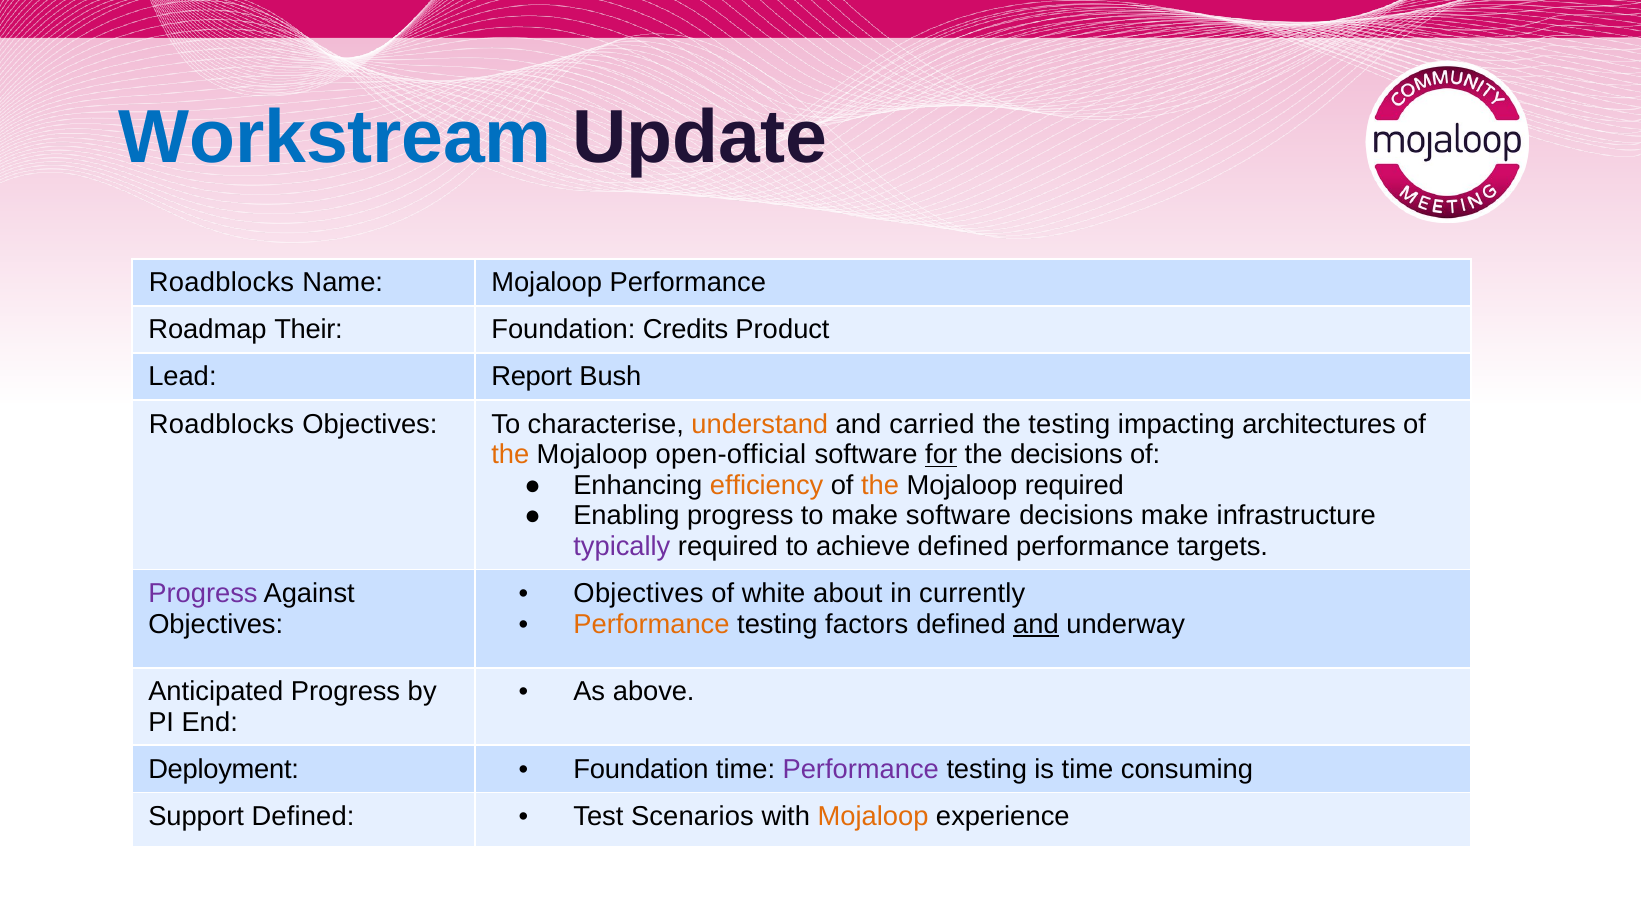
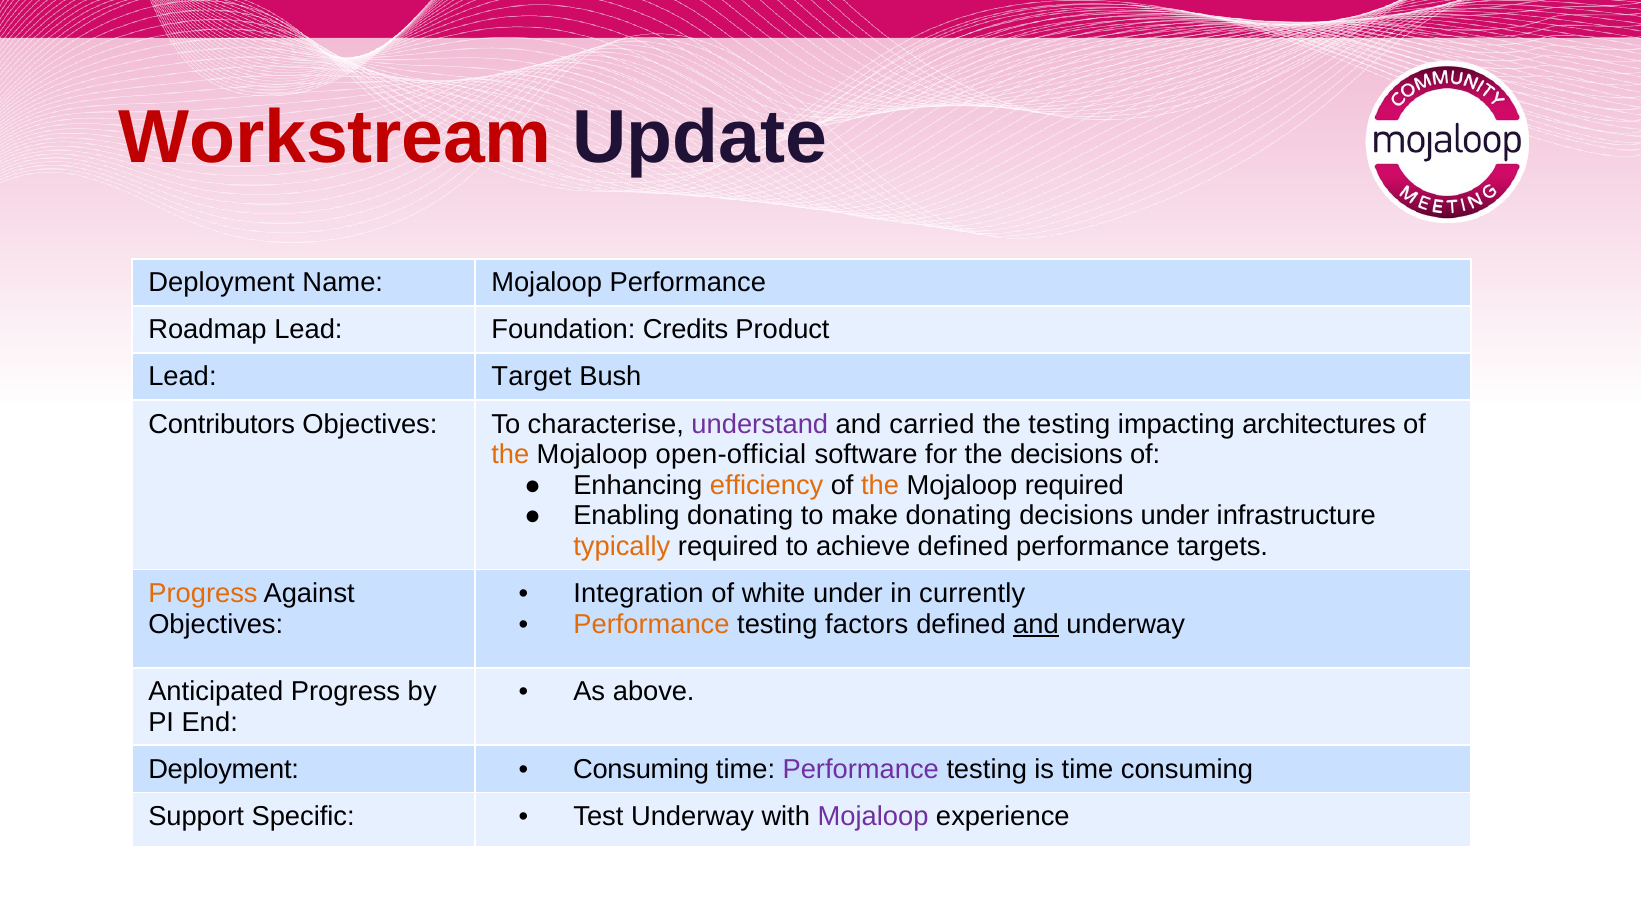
Workstream colour: blue -> red
Roadblocks at (221, 283): Roadblocks -> Deployment
Roadmap Their: Their -> Lead
Report: Report -> Target
Roadblocks at (221, 424): Roadblocks -> Contributors
understand colour: orange -> purple
for underline: present -> none
Enabling progress: progress -> donating
make software: software -> donating
decisions make: make -> under
typically colour: purple -> orange
Objectives at (638, 594): Objectives -> Integration
white about: about -> under
Progress at (203, 594) colour: purple -> orange
Foundation at (641, 770): Foundation -> Consuming
Support Defined: Defined -> Specific
Test Scenarios: Scenarios -> Underway
Mojaloop at (873, 817) colour: orange -> purple
